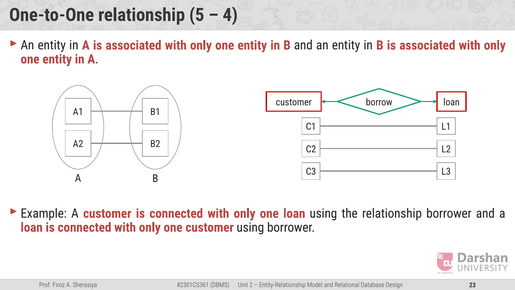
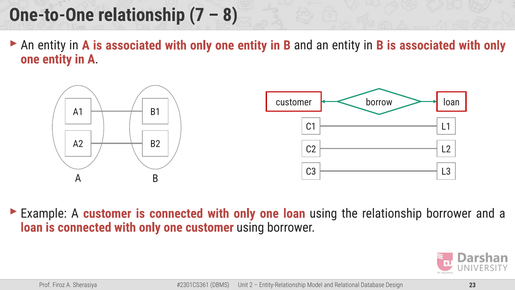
5: 5 -> 7
4: 4 -> 8
